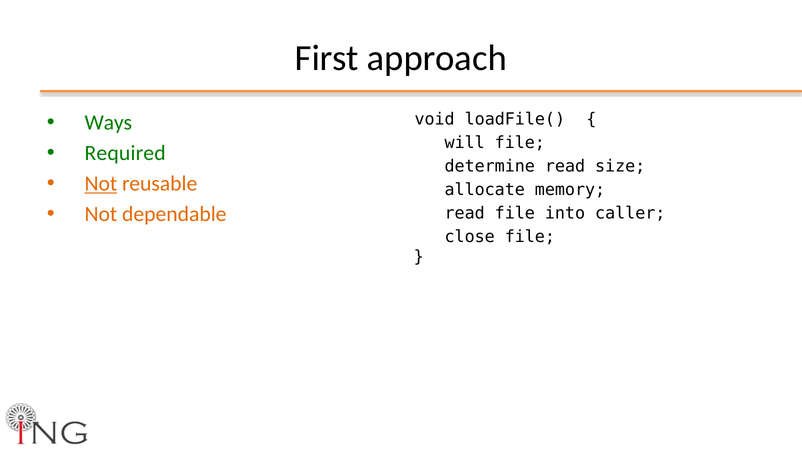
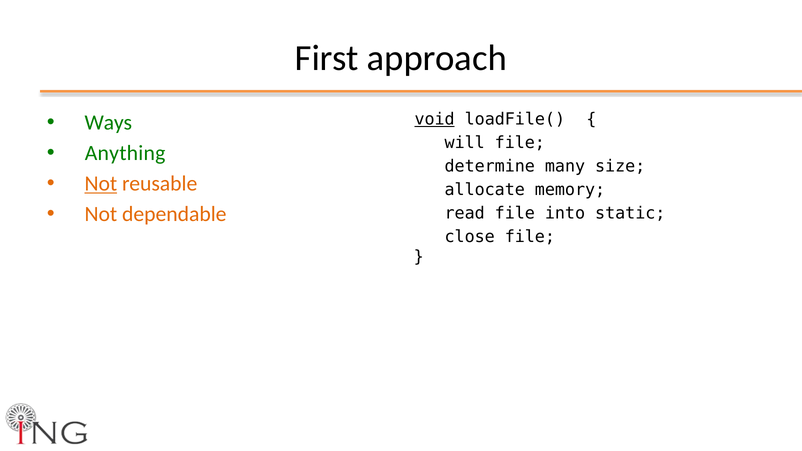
void underline: none -> present
Required: Required -> Anything
determine read: read -> many
caller: caller -> static
